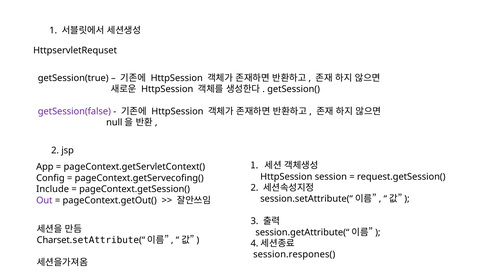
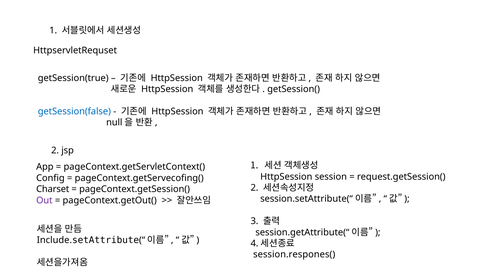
getSession(false colour: purple -> blue
Include: Include -> Charset
Charset: Charset -> Include
